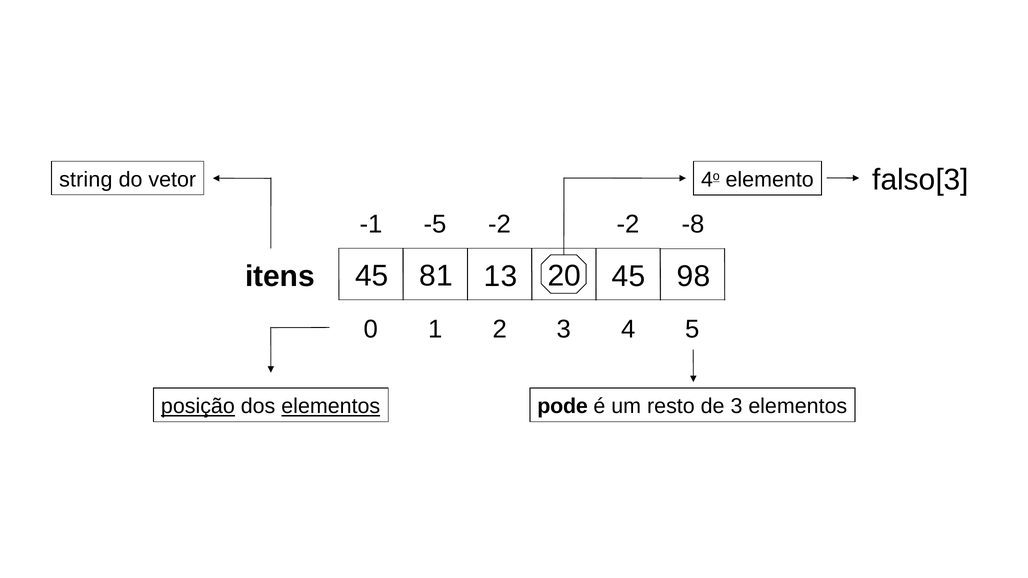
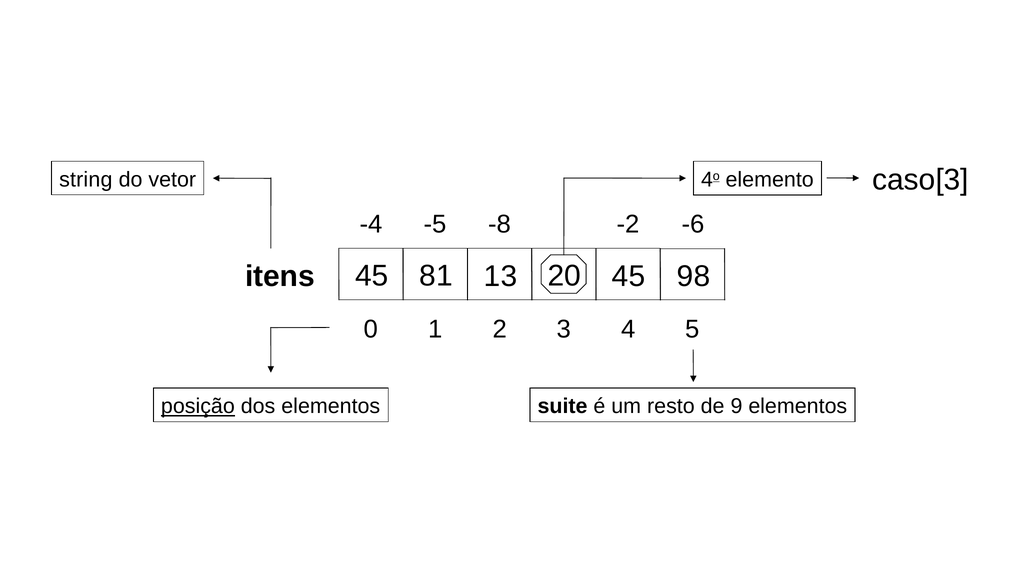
falso[3: falso[3 -> caso[3
-1: -1 -> -4
-5 -2: -2 -> -8
-8: -8 -> -6
elementos at (331, 407) underline: present -> none
pode: pode -> suite
de 3: 3 -> 9
